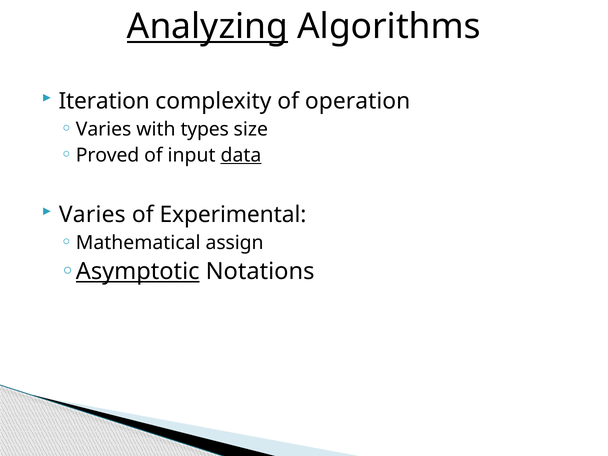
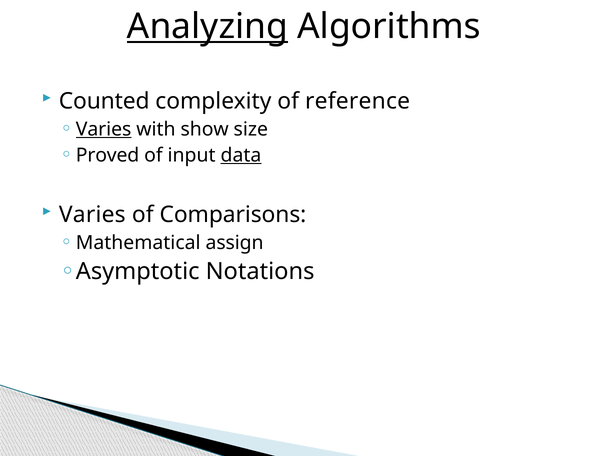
Iteration: Iteration -> Counted
operation: operation -> reference
Varies at (104, 129) underline: none -> present
types: types -> show
Experimental: Experimental -> Comparisons
Asymptotic underline: present -> none
